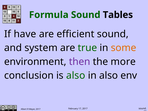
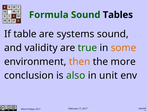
have: have -> table
efficient: efficient -> systems
system: system -> validity
then colour: purple -> orange
in also: also -> unit
